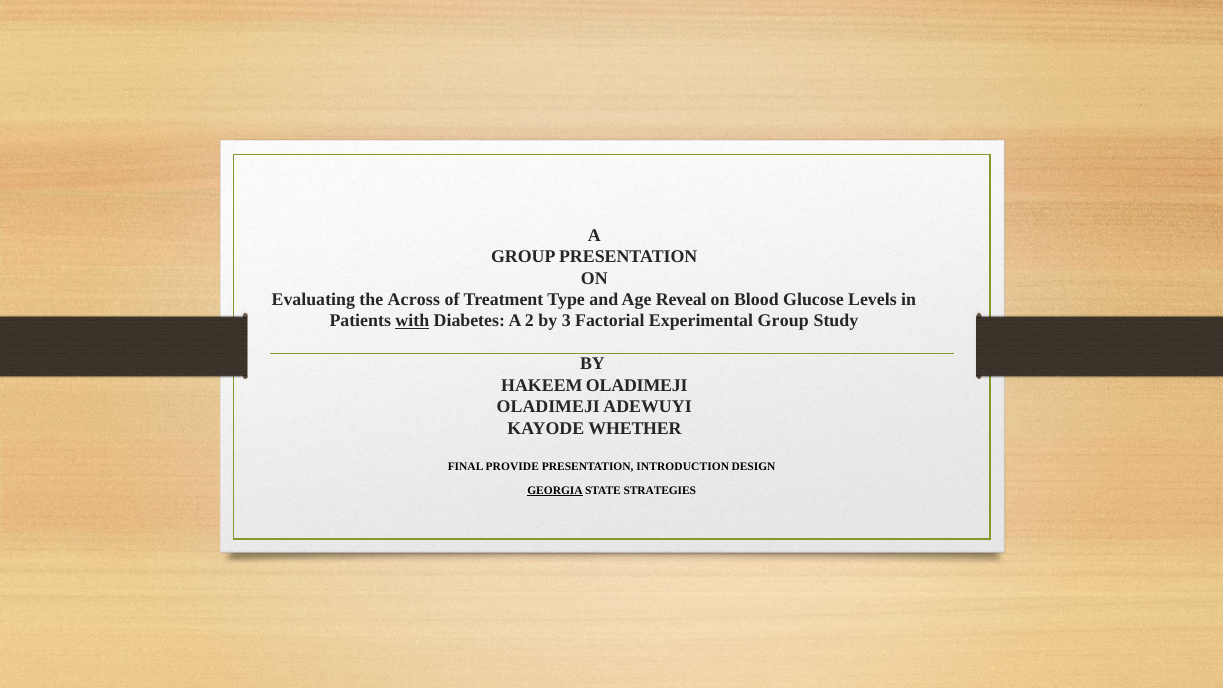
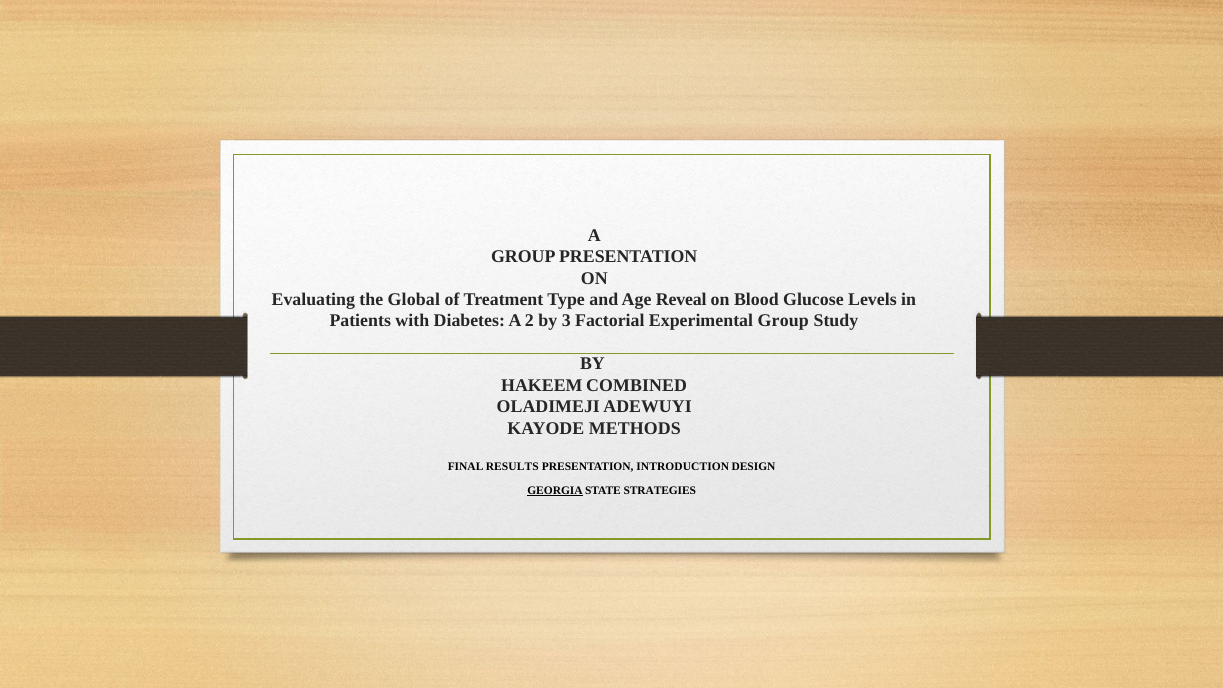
Across: Across -> Global
with underline: present -> none
HAKEEM OLADIMEJI: OLADIMEJI -> COMBINED
WHETHER: WHETHER -> METHODS
PROVIDE: PROVIDE -> RESULTS
